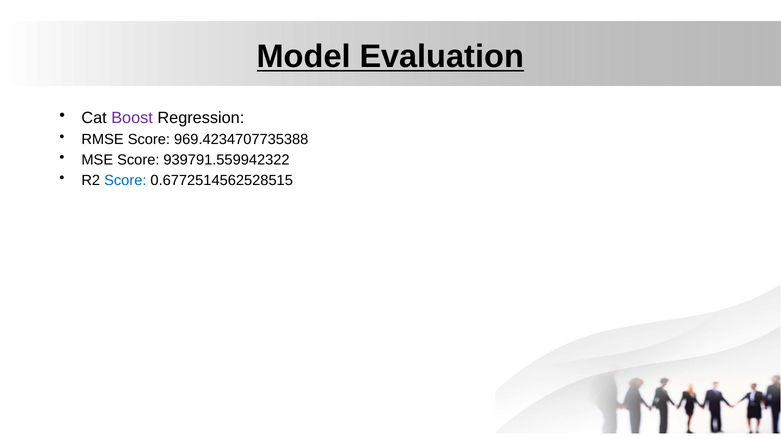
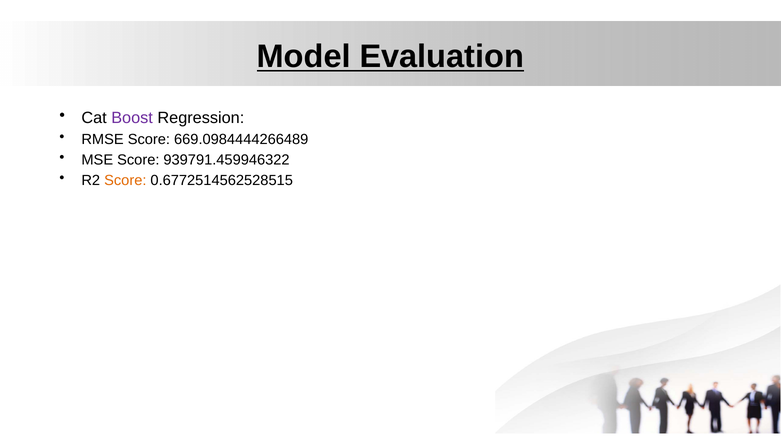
969.4234707735388: 969.4234707735388 -> 669.0984444266489
939791.559942322: 939791.559942322 -> 939791.459946322
Score at (125, 180) colour: blue -> orange
